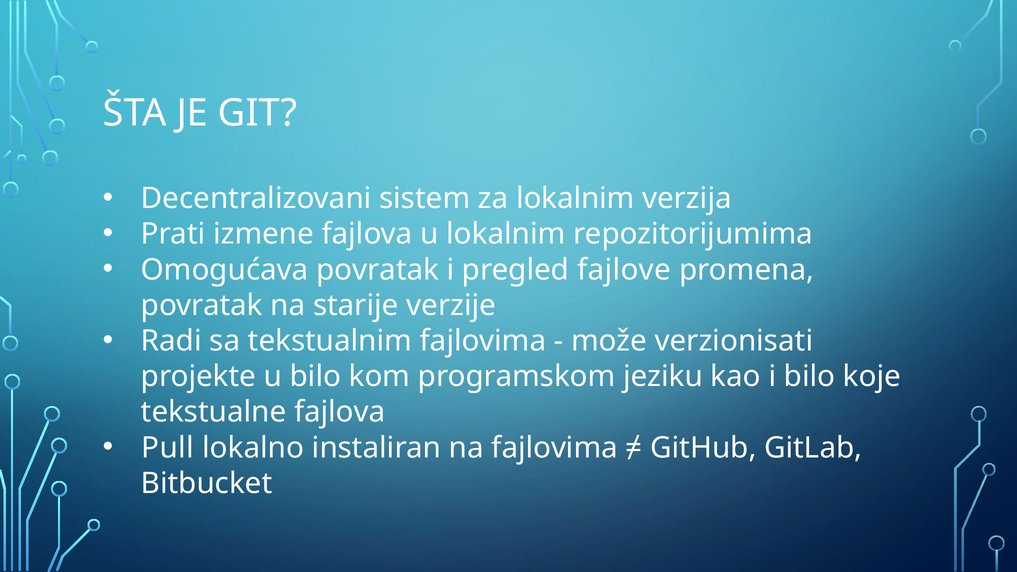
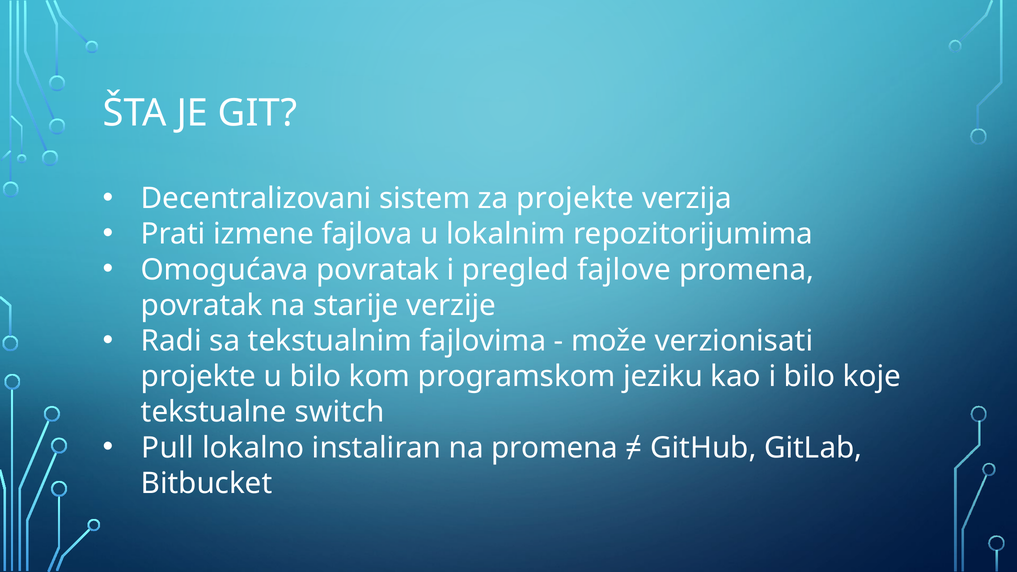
za lokalnim: lokalnim -> projekte
tekstualne fajlova: fajlova -> switch
na fajlovima: fajlovima -> promena
